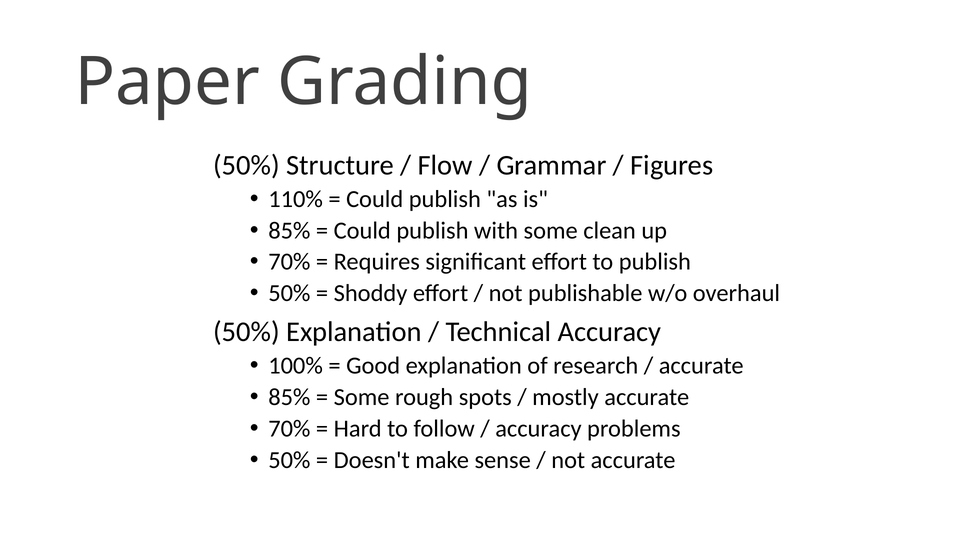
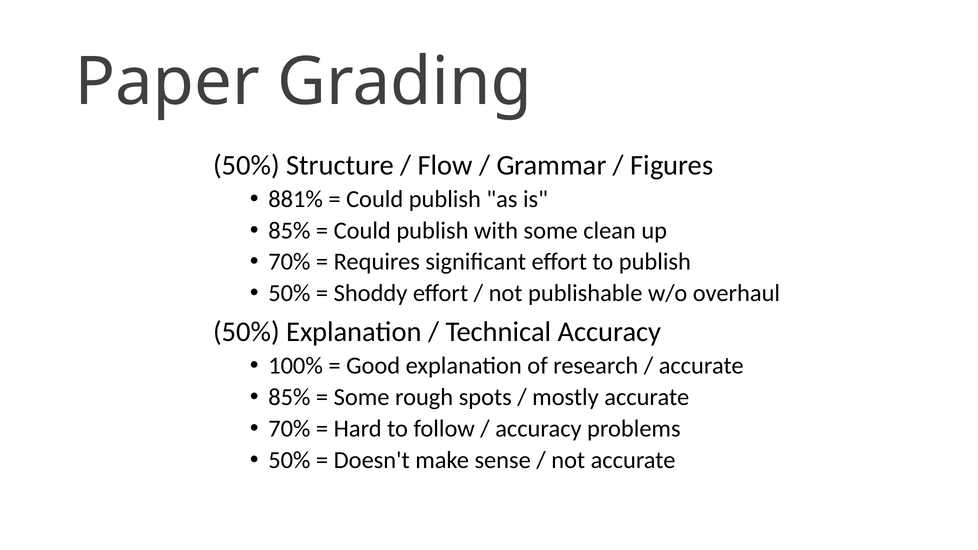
110%: 110% -> 881%
